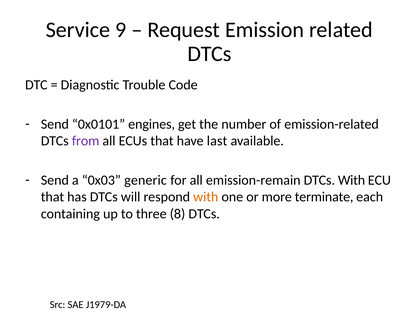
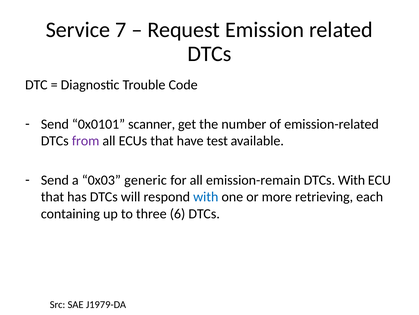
9: 9 -> 7
engines: engines -> scanner
last: last -> test
with at (206, 196) colour: orange -> blue
terminate: terminate -> retrieving
8: 8 -> 6
